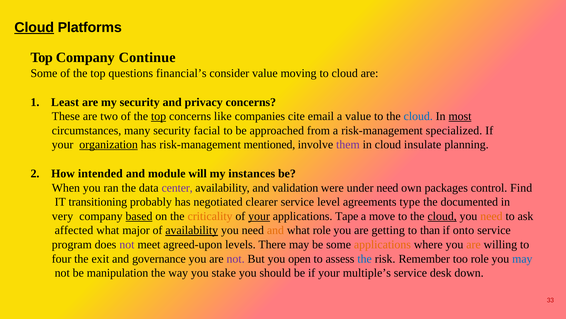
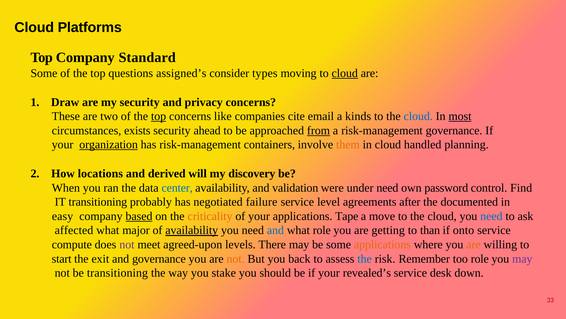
Cloud at (34, 27) underline: present -> none
Continue: Continue -> Standard
financial’s: financial’s -> assigned’s
consider value: value -> types
cloud at (345, 73) underline: none -> present
Least: Least -> Draw
a value: value -> kinds
many: many -> exists
facial: facial -> ahead
from underline: none -> present
risk-management specialized: specialized -> governance
mentioned: mentioned -> containers
them colour: purple -> orange
insulate: insulate -> handled
intended: intended -> locations
module: module -> derived
instances: instances -> discovery
center colour: purple -> blue
packages: packages -> password
clearer: clearer -> failure
type: type -> after
very: very -> easy
your at (259, 216) underline: present -> none
cloud at (442, 216) underline: present -> none
need at (491, 216) colour: orange -> blue
and at (275, 230) colour: orange -> blue
program: program -> compute
four: four -> start
not at (236, 258) colour: purple -> orange
open: open -> back
may at (522, 258) colour: blue -> purple
be manipulation: manipulation -> transitioning
multiple’s: multiple’s -> revealed’s
